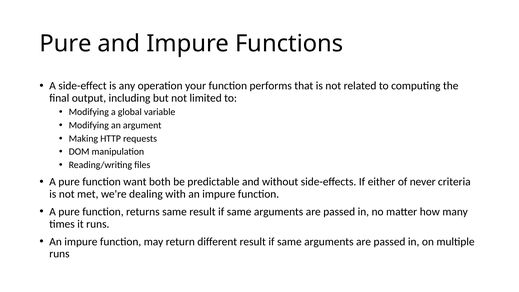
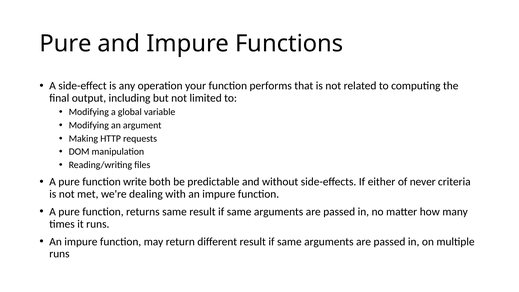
want: want -> write
